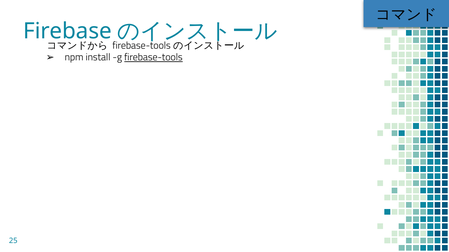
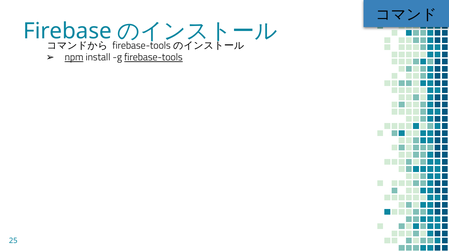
npm underline: none -> present
